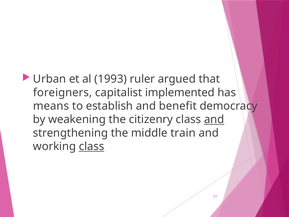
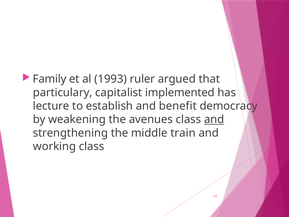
Urban: Urban -> Family
foreigners: foreigners -> particulary
means: means -> lecture
citizenry: citizenry -> avenues
class at (92, 146) underline: present -> none
